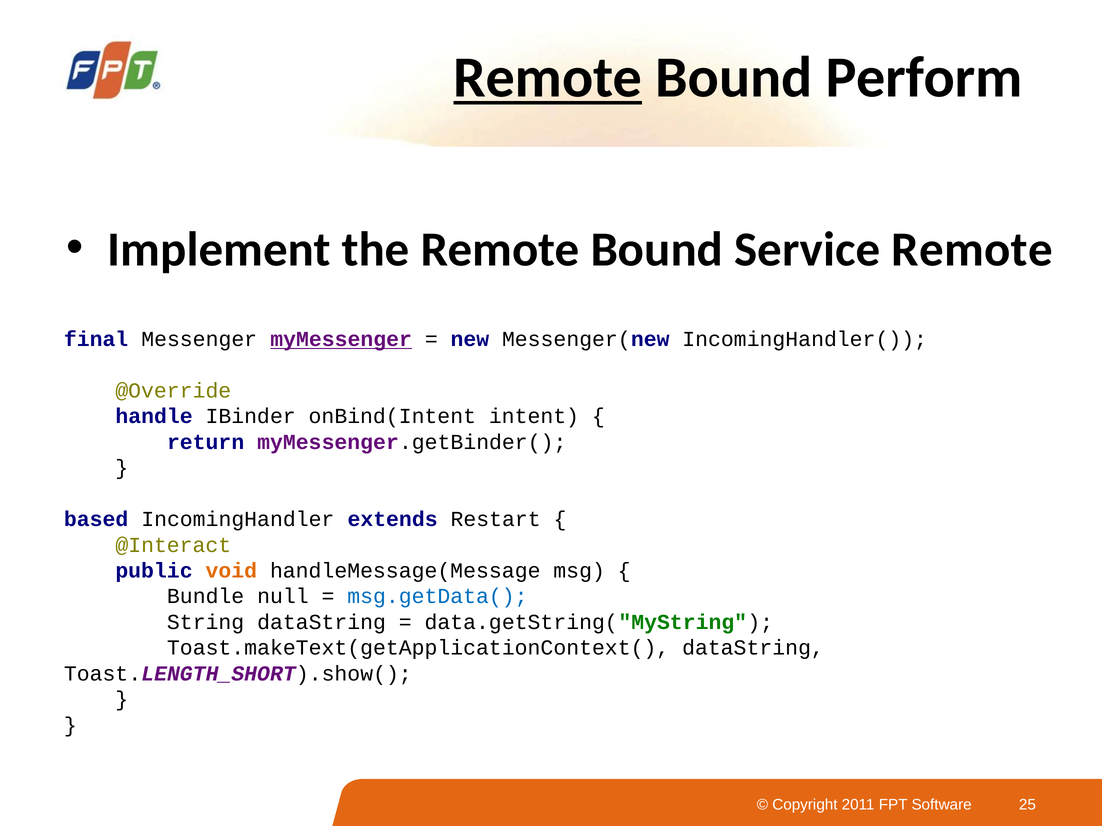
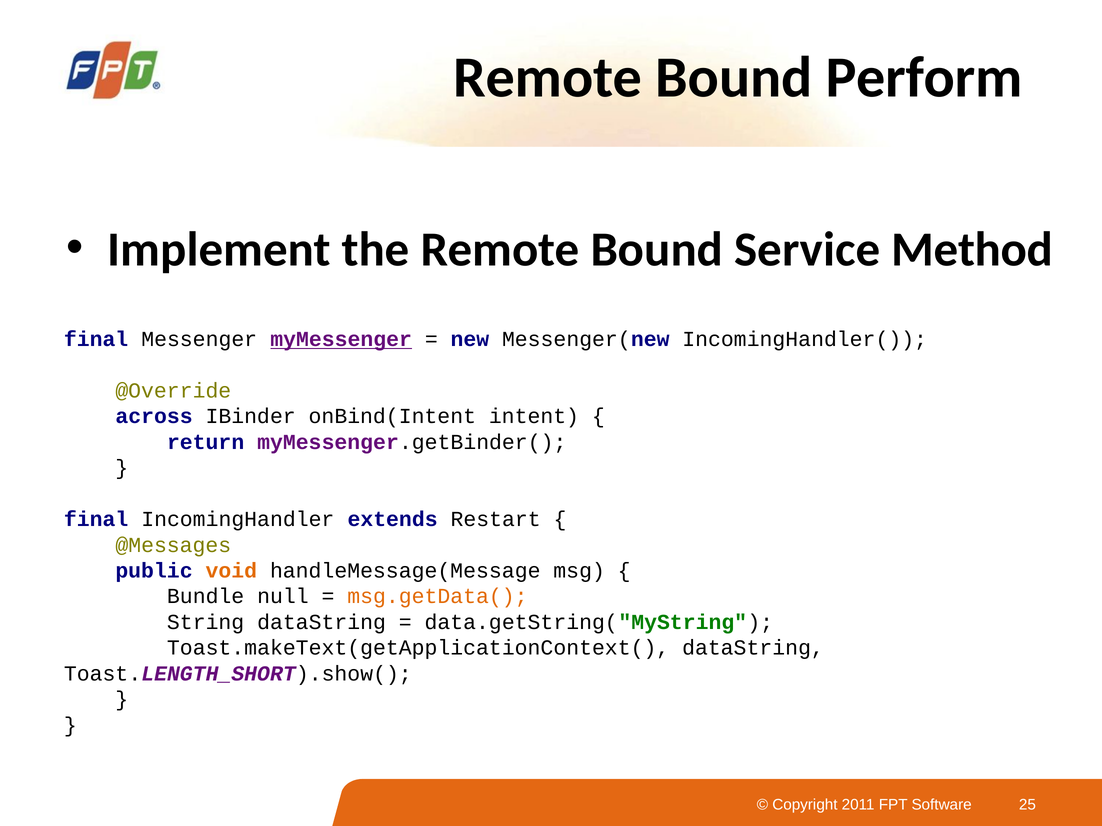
Remote at (548, 78) underline: present -> none
Service Remote: Remote -> Method
handle: handle -> across
based at (96, 520): based -> final
@Interact: @Interact -> @Messages
msg.getData( colour: blue -> orange
